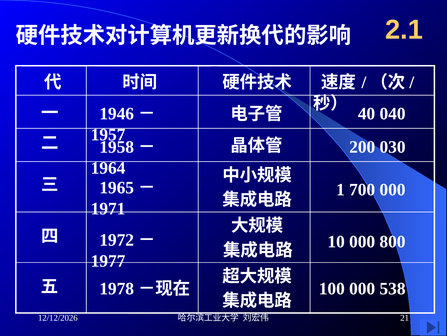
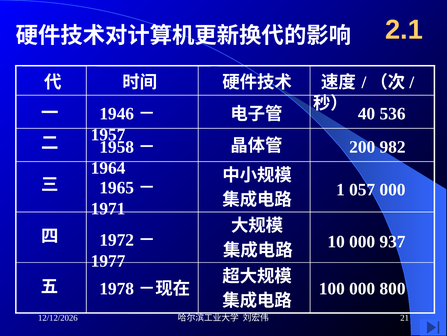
040: 040 -> 536
030: 030 -> 982
700: 700 -> 057
800: 800 -> 937
538: 538 -> 800
